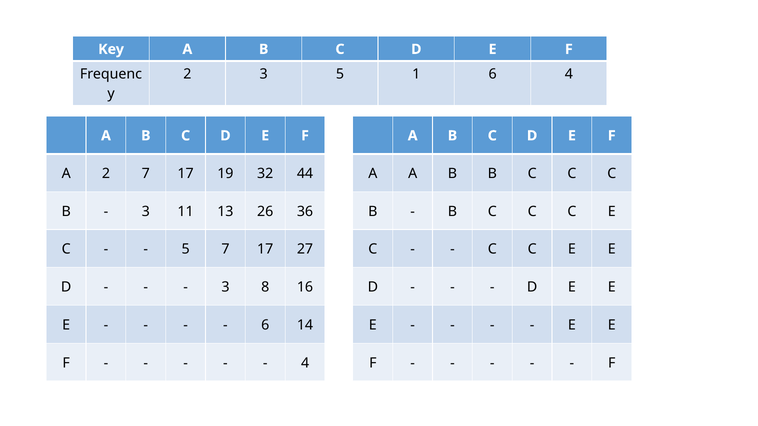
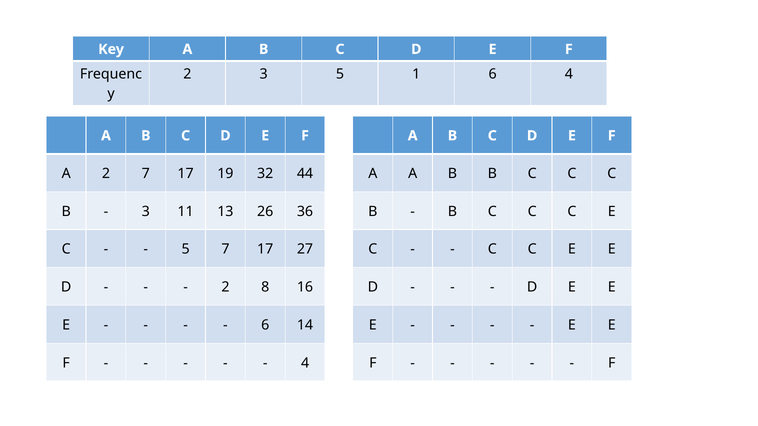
3 at (225, 287): 3 -> 2
